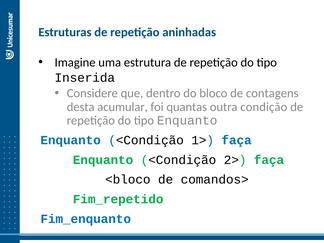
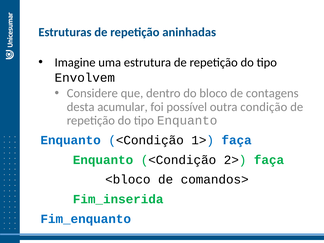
Inserida: Inserida -> Envolvem
quantas: quantas -> possível
Fim_repetido: Fim_repetido -> Fim_inserida
